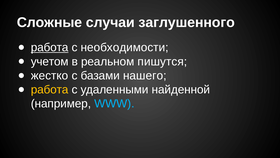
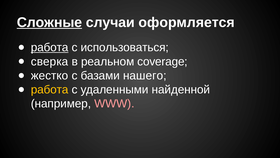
Сложные underline: none -> present
заглушенного: заглушенного -> оформляется
необходимости: необходимости -> использоваться
учетом: учетом -> сверка
пишутся: пишутся -> coverage
WWW colour: light blue -> pink
